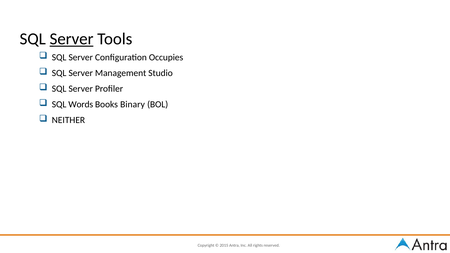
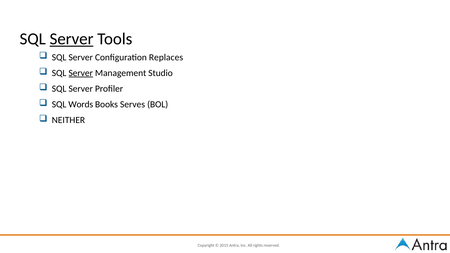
Occupies: Occupies -> Replaces
Server at (81, 73) underline: none -> present
Binary: Binary -> Serves
